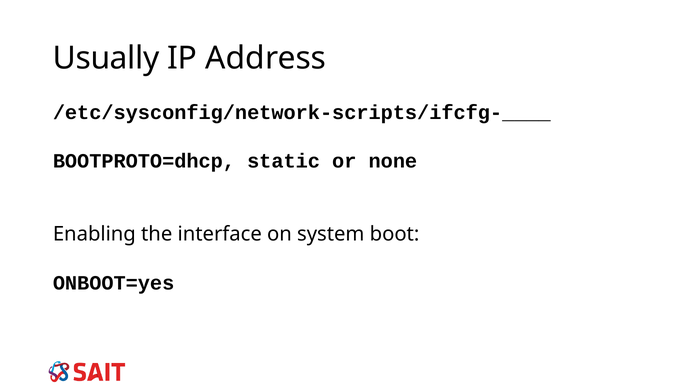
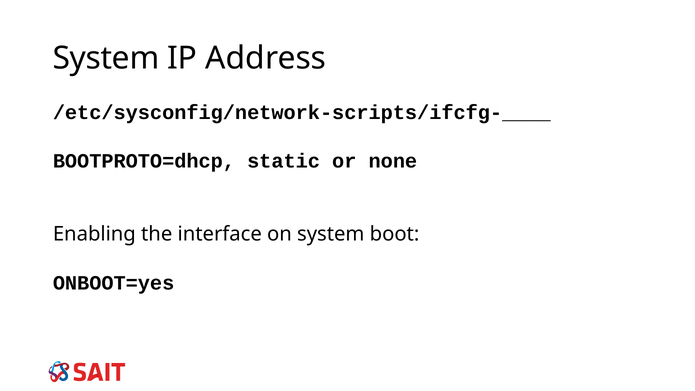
Usually at (106, 58): Usually -> System
